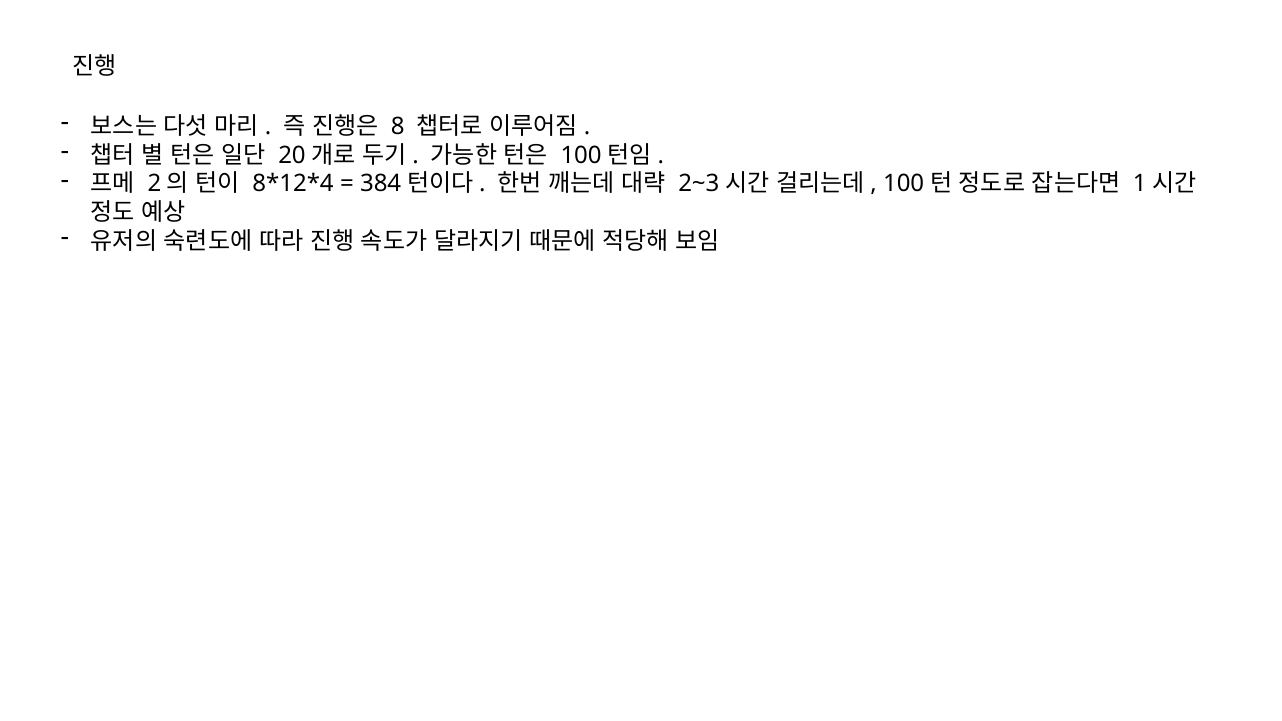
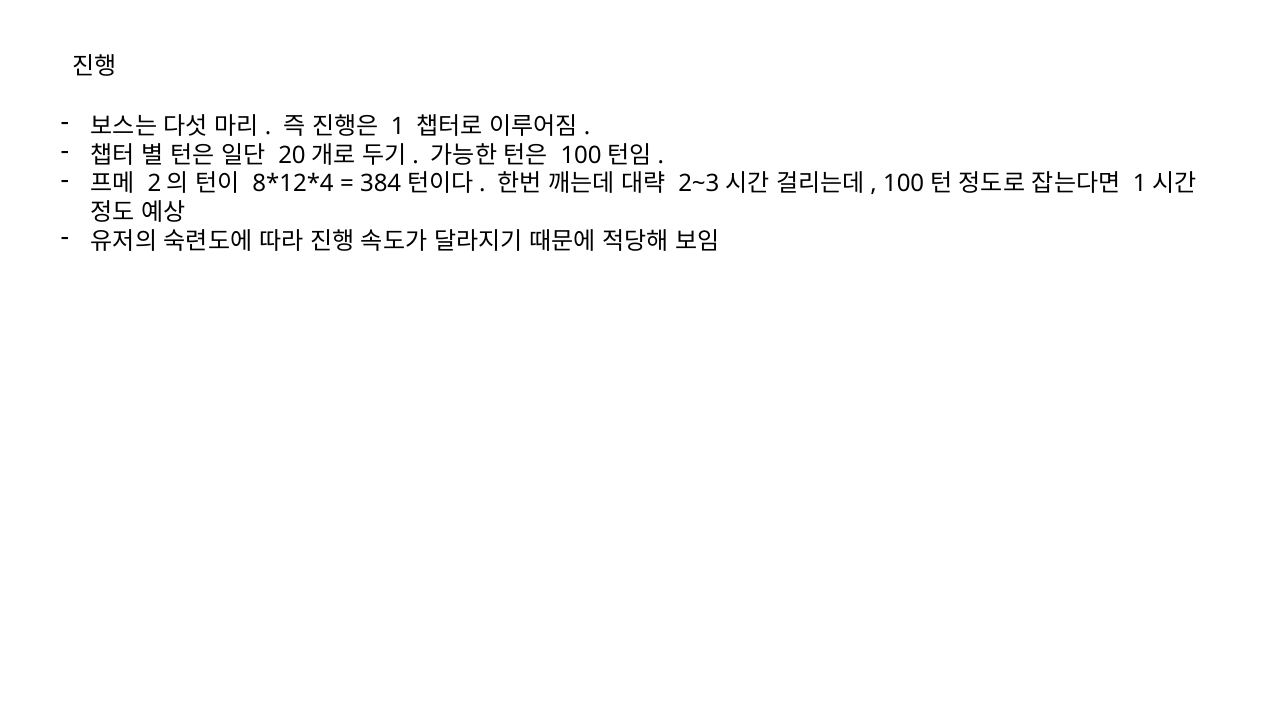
8: 8 -> 1
